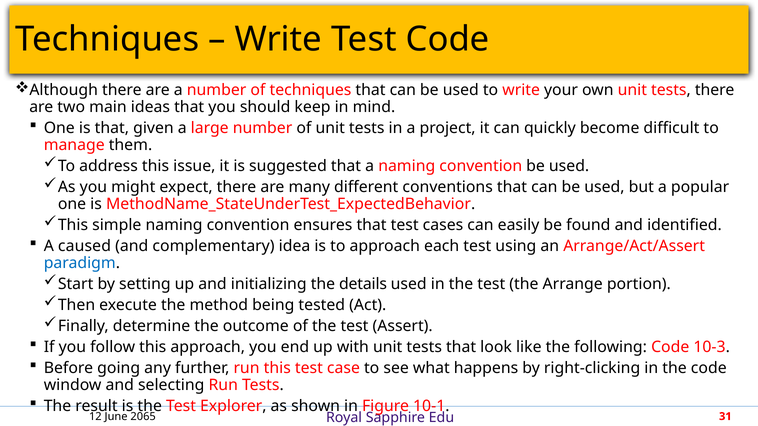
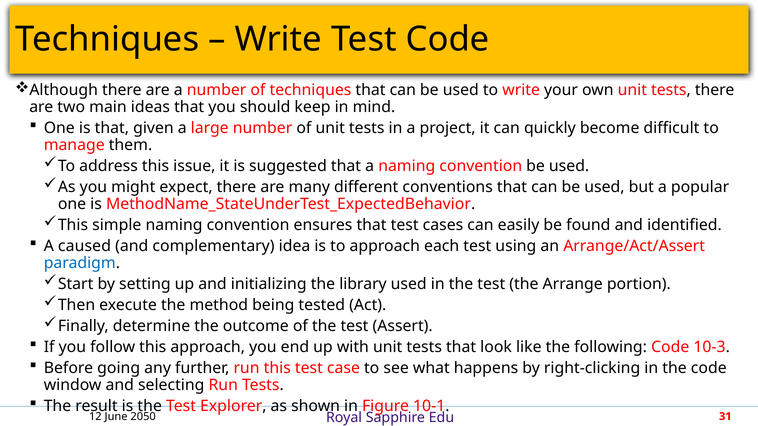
details: details -> library
2065: 2065 -> 2050
